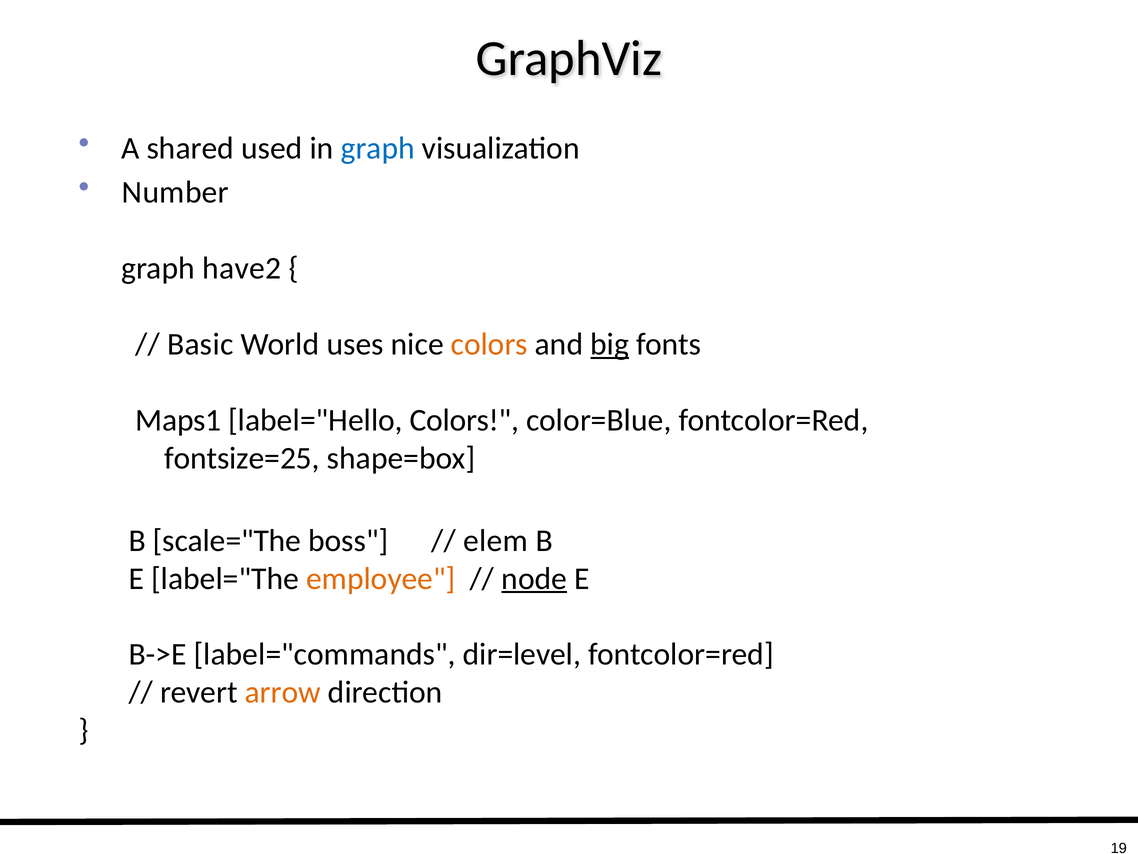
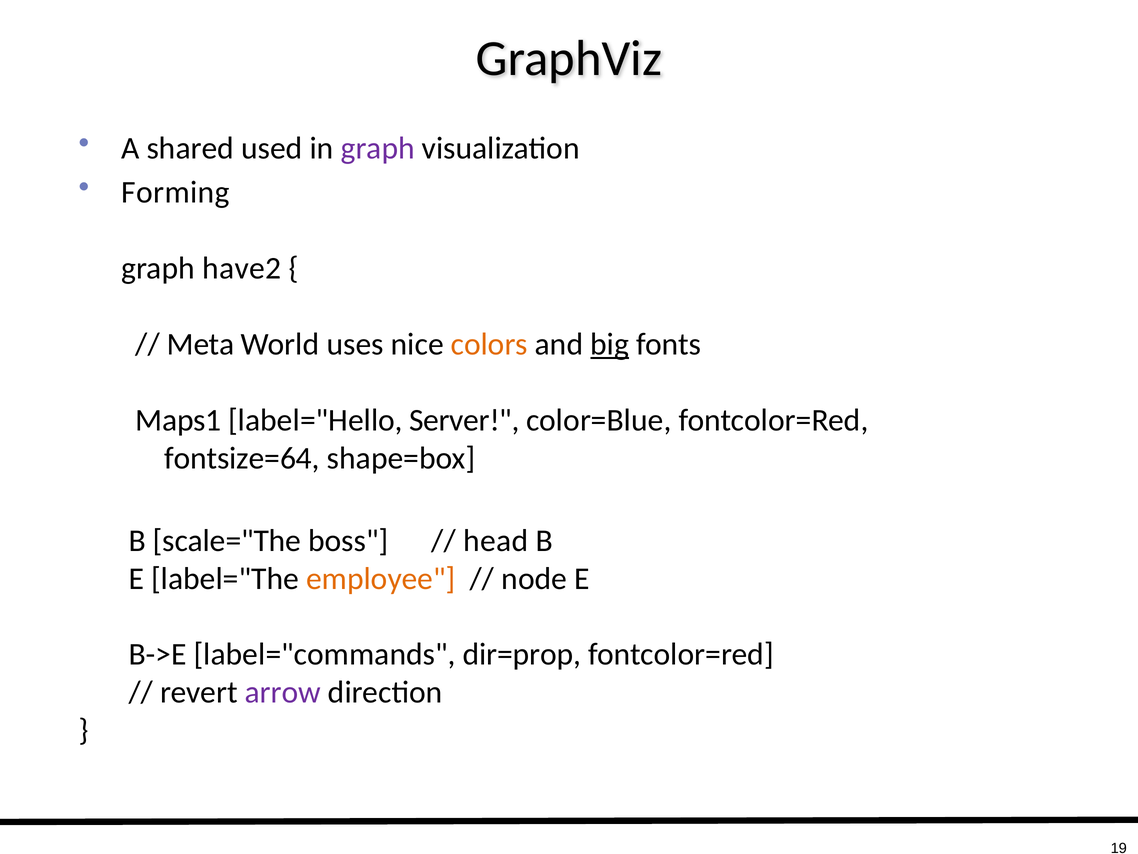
graph at (378, 148) colour: blue -> purple
Number: Number -> Forming
Basic: Basic -> Meta
label="Hello Colors: Colors -> Server
fontsize=25: fontsize=25 -> fontsize=64
elem: elem -> head
node underline: present -> none
dir=level: dir=level -> dir=prop
arrow colour: orange -> purple
